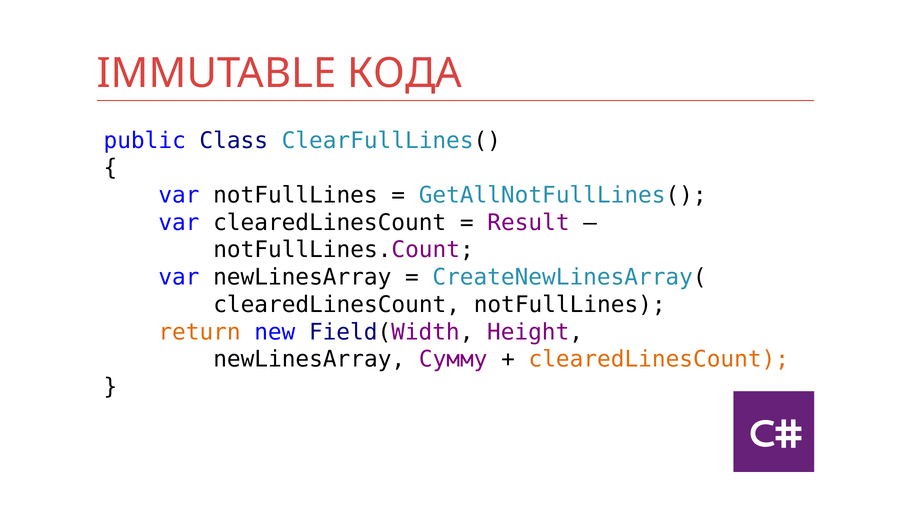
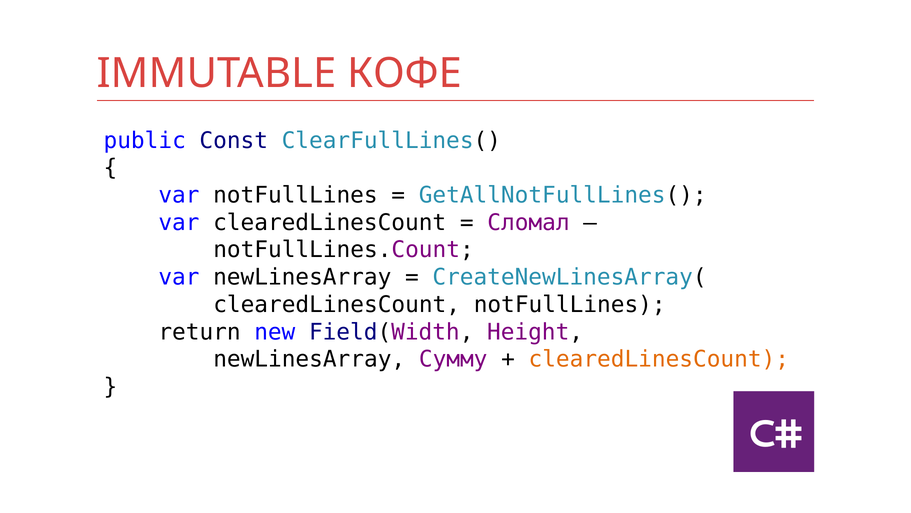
КОДА: КОДА -> КОФЕ
Class: Class -> Const
Result: Result -> Сломал
return colour: orange -> black
